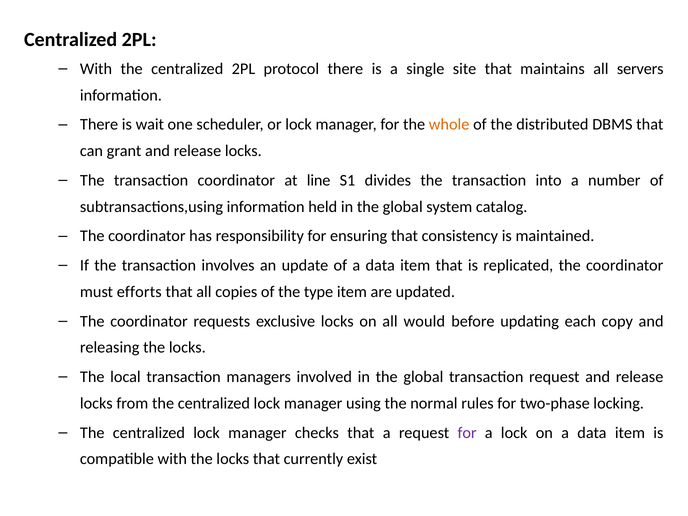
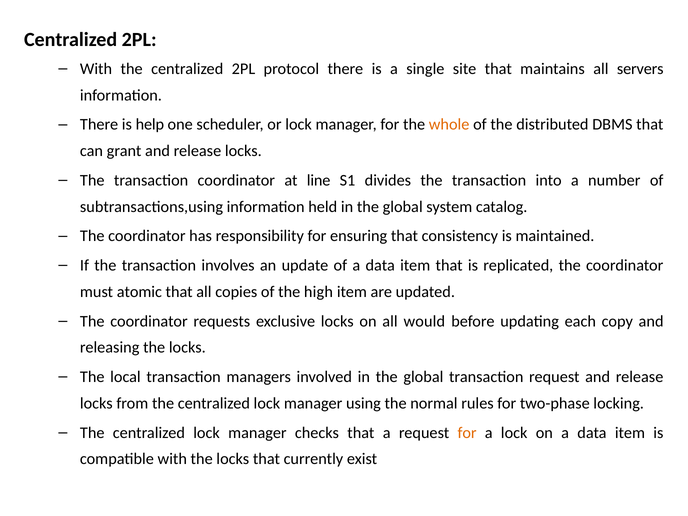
wait: wait -> help
efforts: efforts -> atomic
type: type -> high
for at (467, 433) colour: purple -> orange
